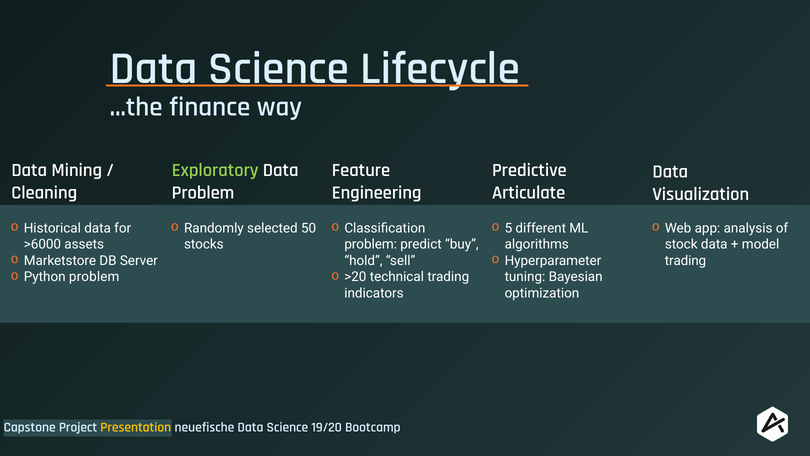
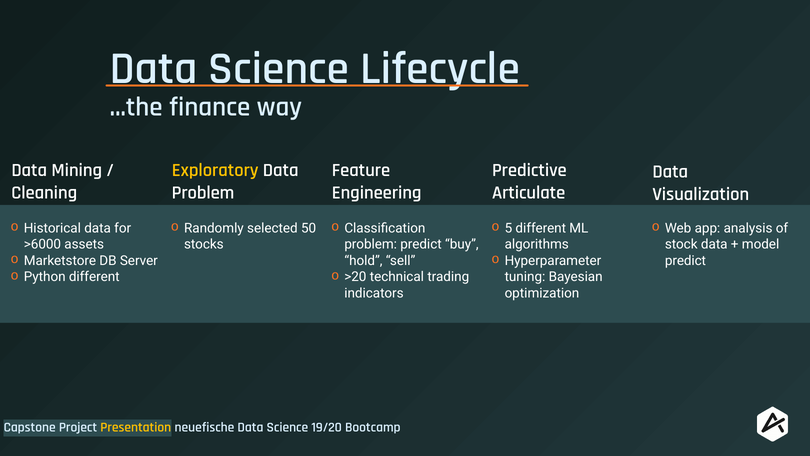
Exploratory colour: light green -> yellow
trading at (686, 260): trading -> predict
Python problem: problem -> different
